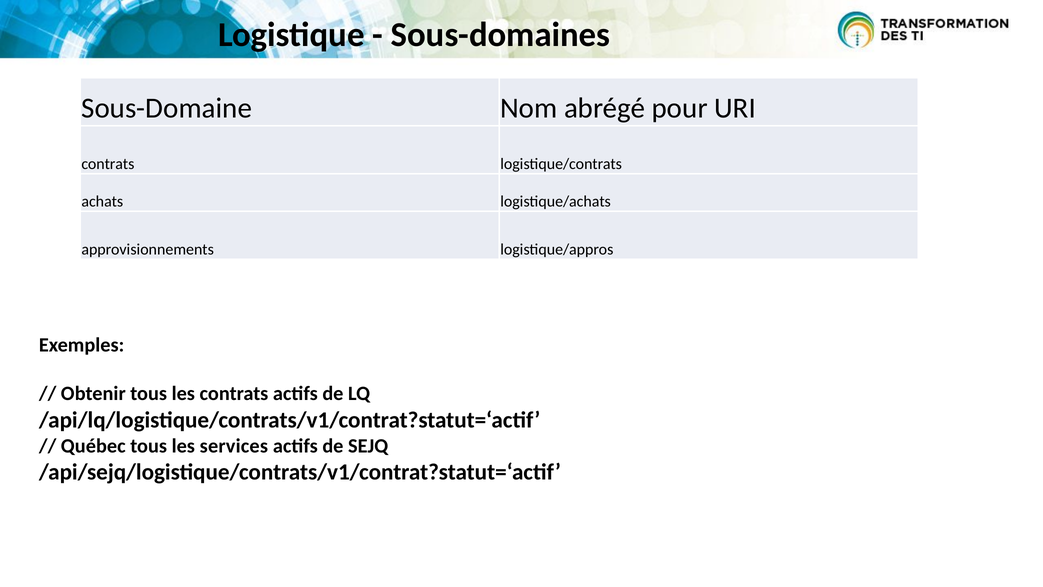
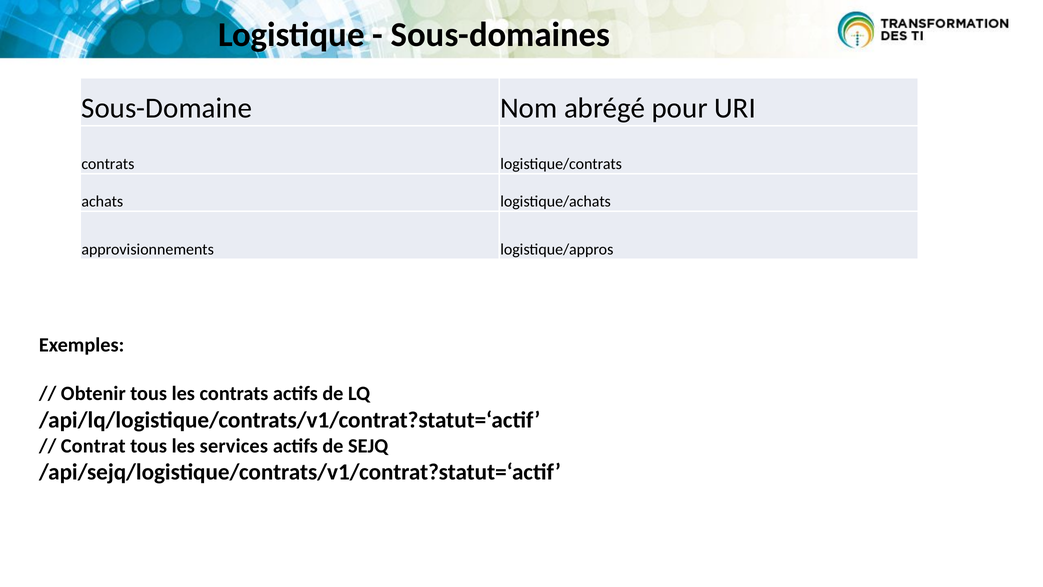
Québec: Québec -> Contrat
